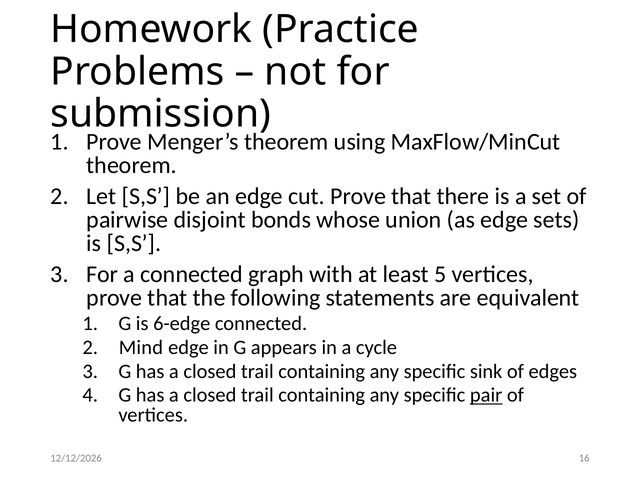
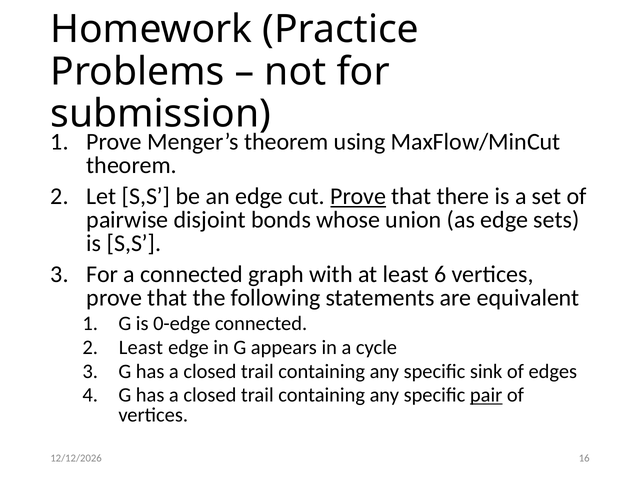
Prove at (358, 196) underline: none -> present
5: 5 -> 6
6-edge: 6-edge -> 0-edge
Mind at (141, 347): Mind -> Least
